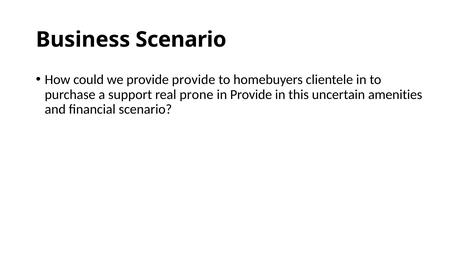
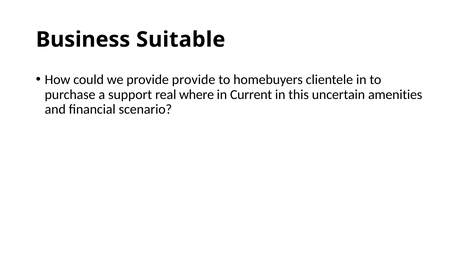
Business Scenario: Scenario -> Suitable
prone: prone -> where
in Provide: Provide -> Current
